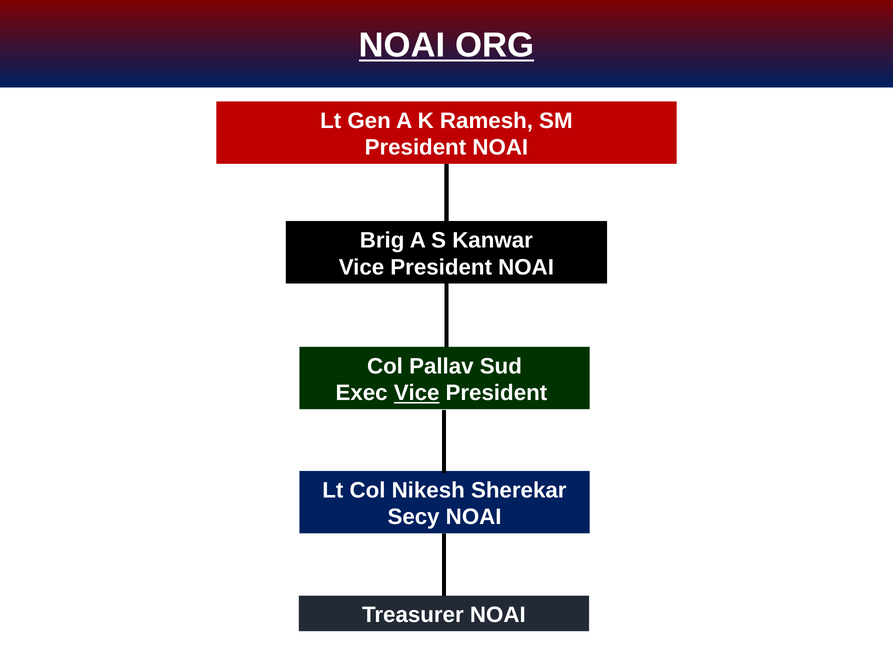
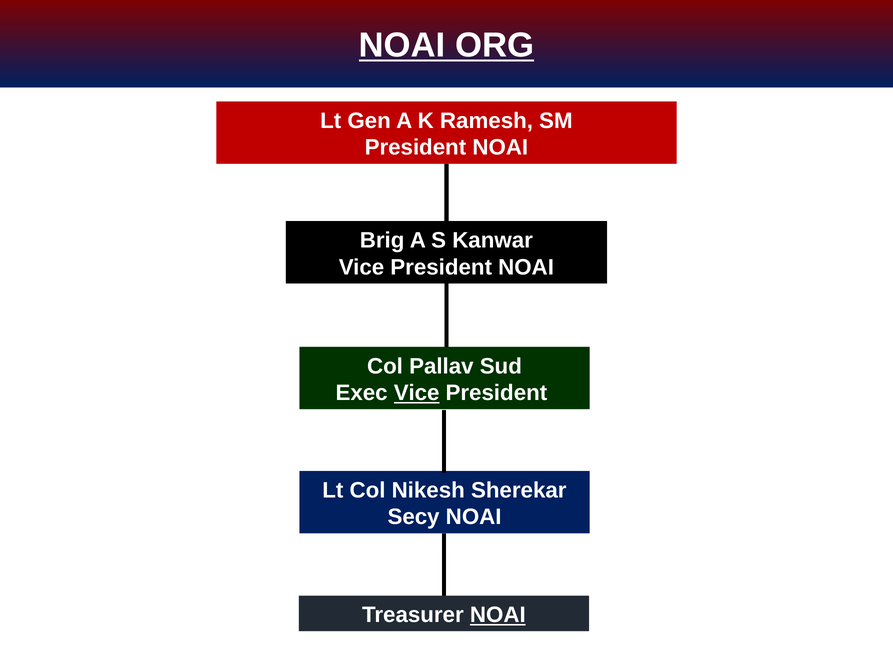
NOAI at (498, 615) underline: none -> present
